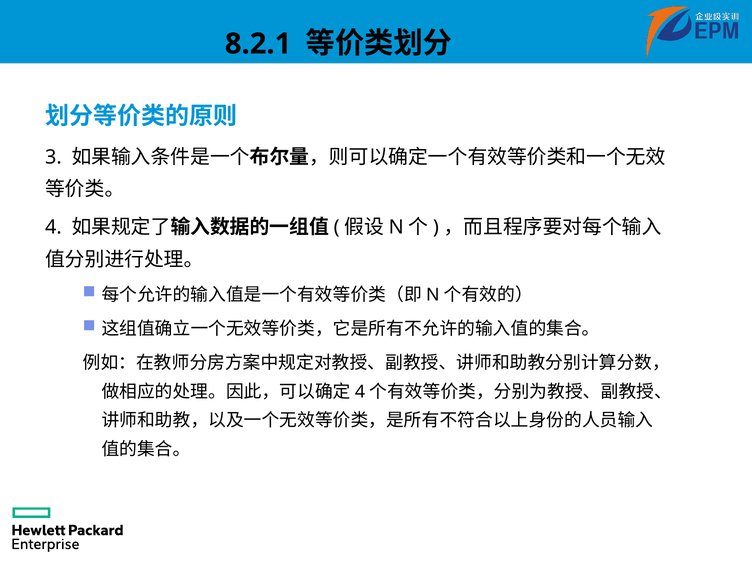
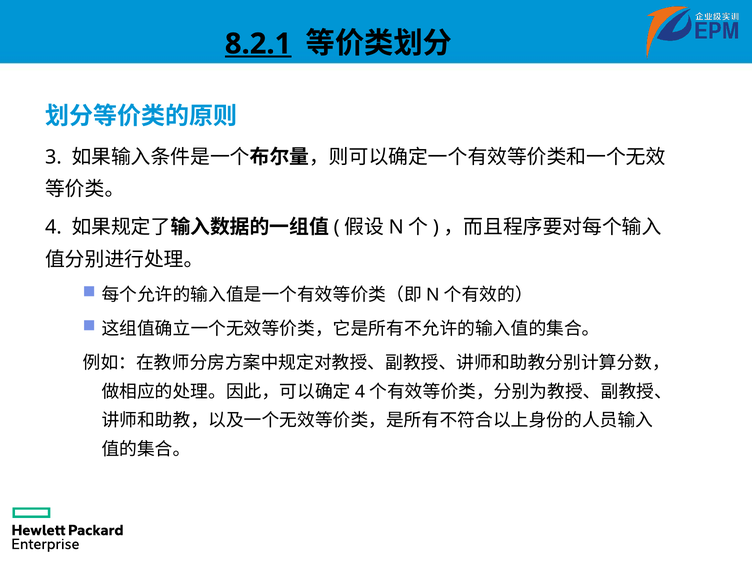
8.2.1 underline: none -> present
